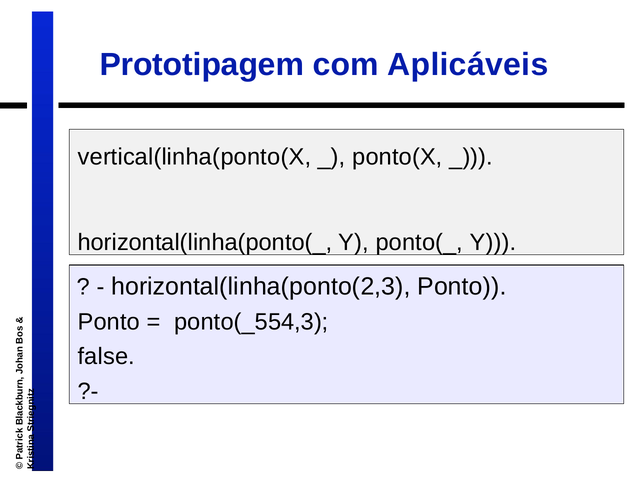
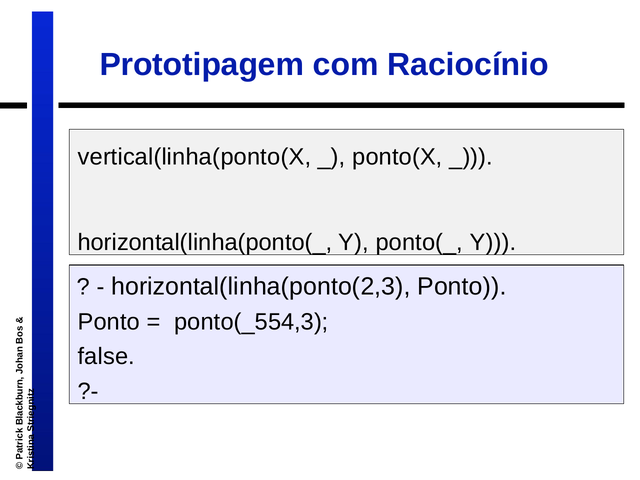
Aplicáveis: Aplicáveis -> Raciocínio
